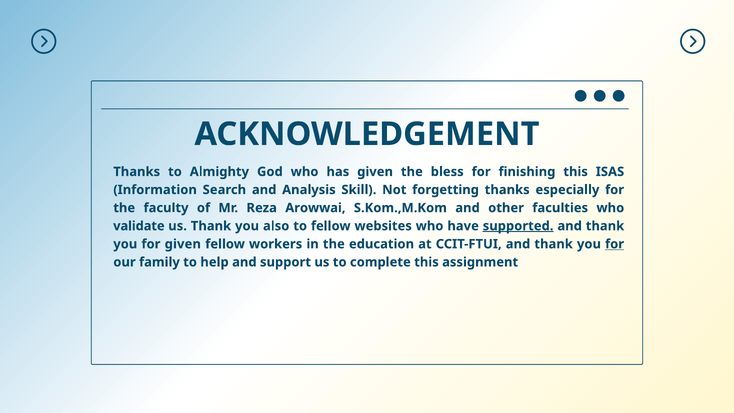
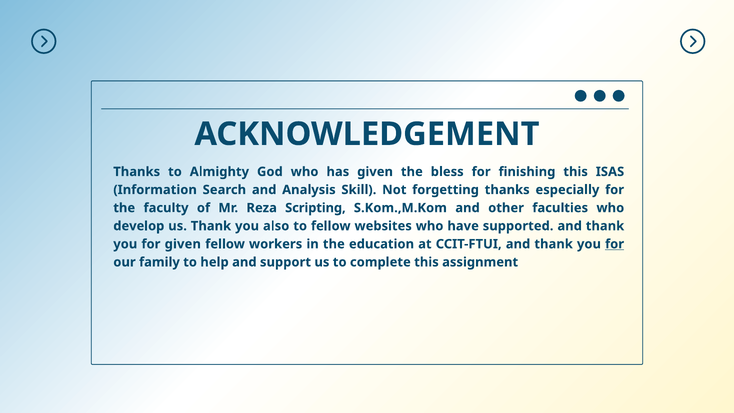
Arowwai: Arowwai -> Scripting
validate: validate -> develop
supported underline: present -> none
